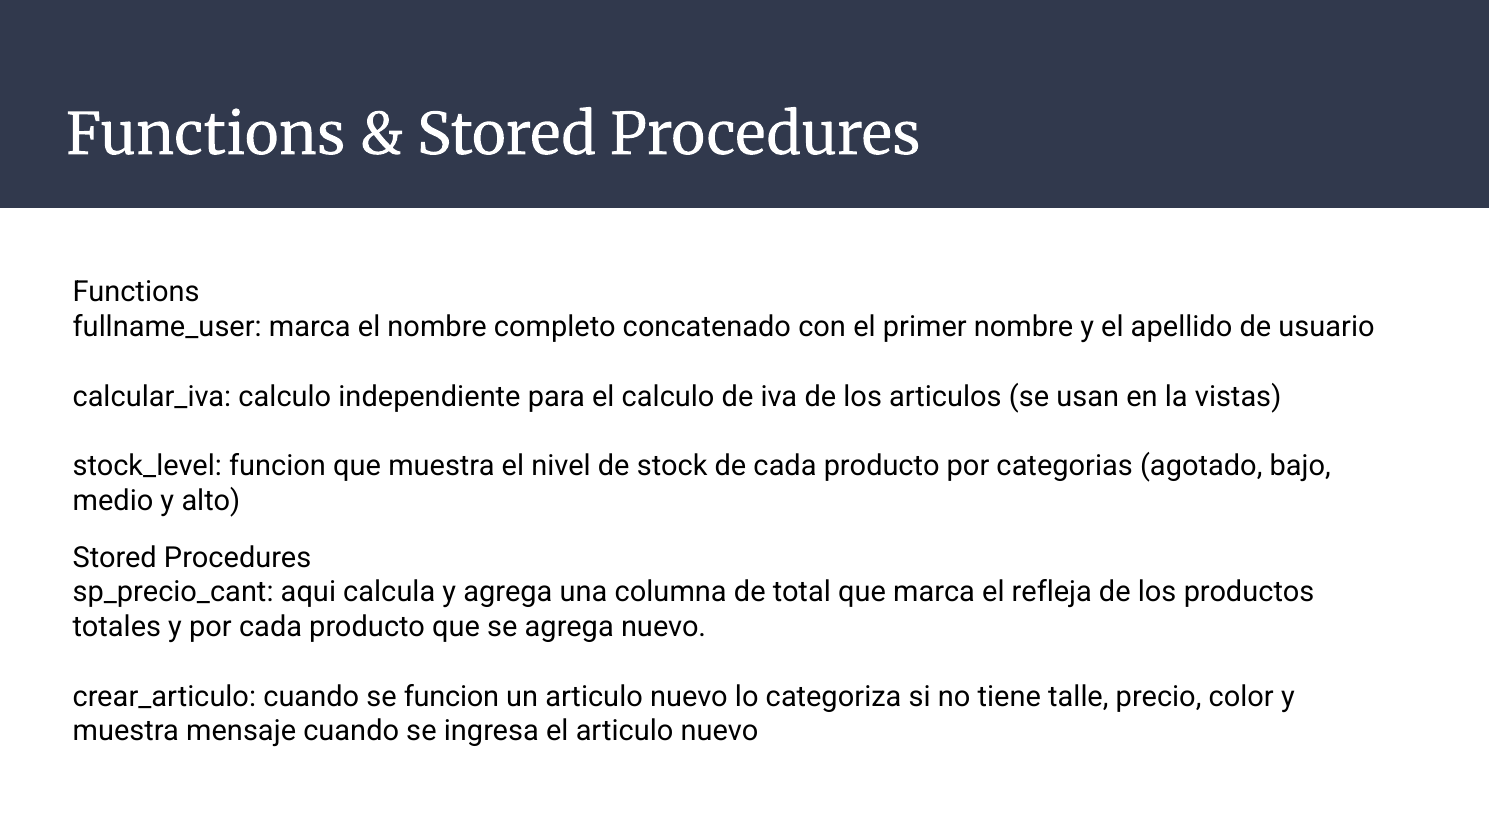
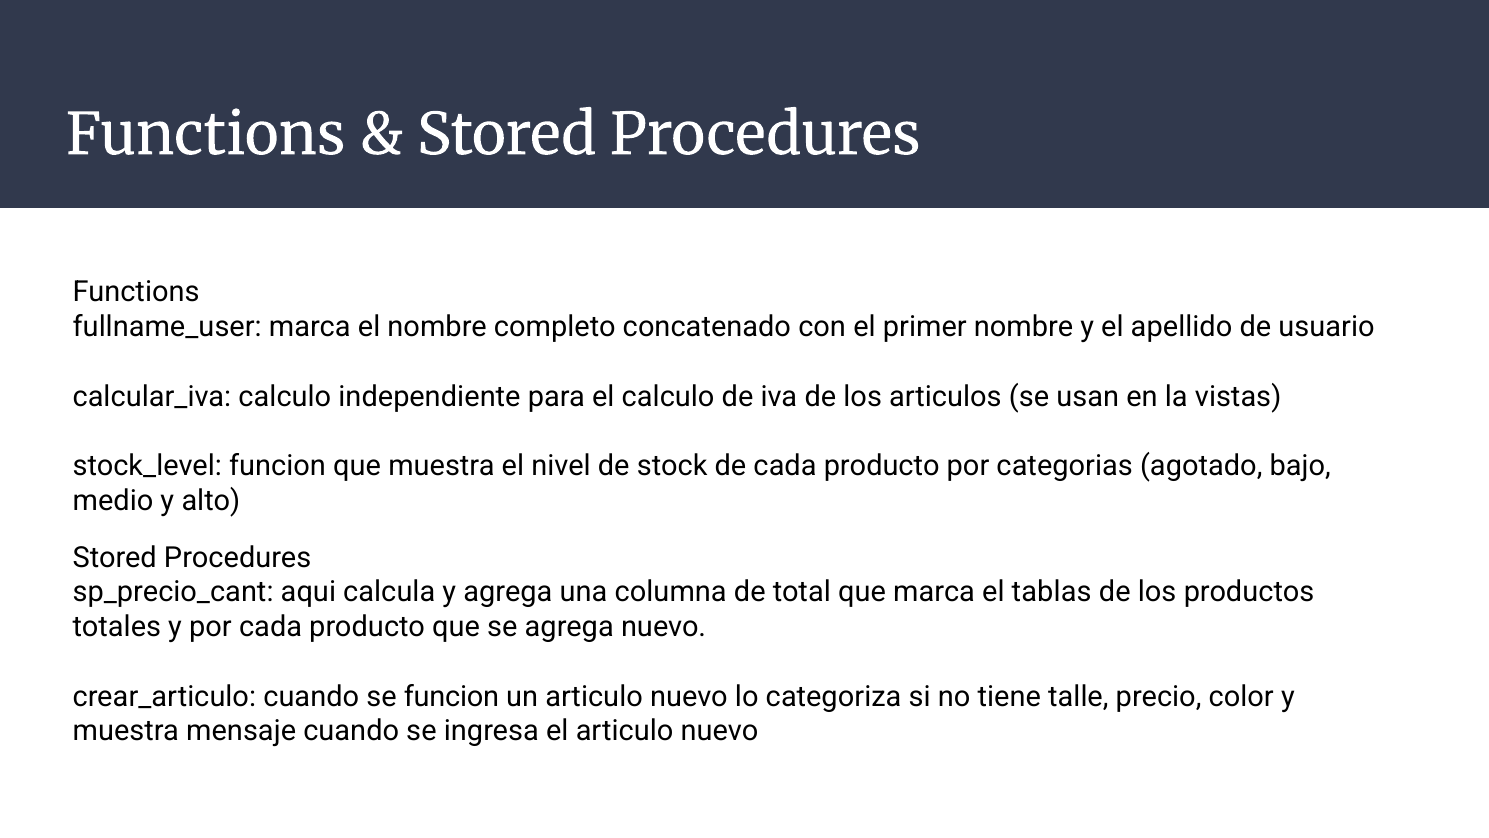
refleja: refleja -> tablas
